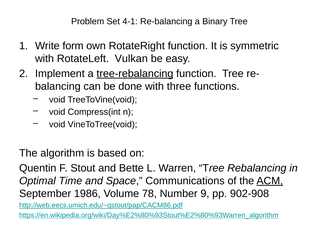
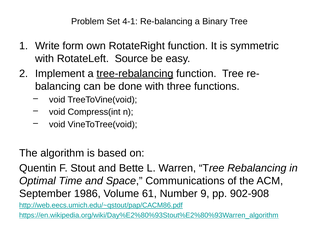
Vulkan: Vulkan -> Source
ACM underline: present -> none
78: 78 -> 61
